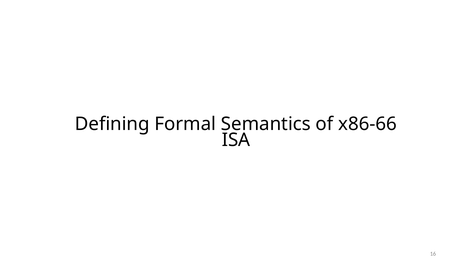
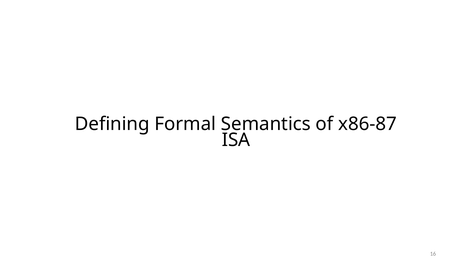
x86-66: x86-66 -> x86-87
